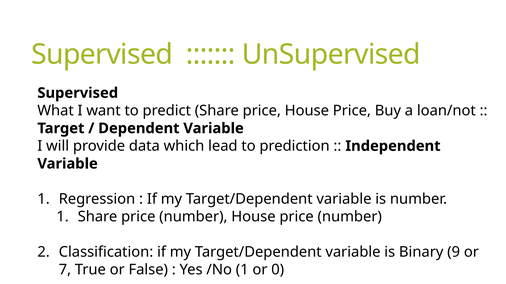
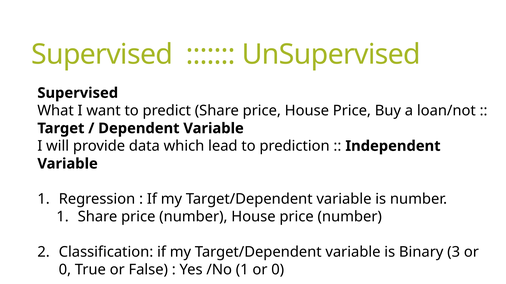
9: 9 -> 3
7 at (65, 270): 7 -> 0
